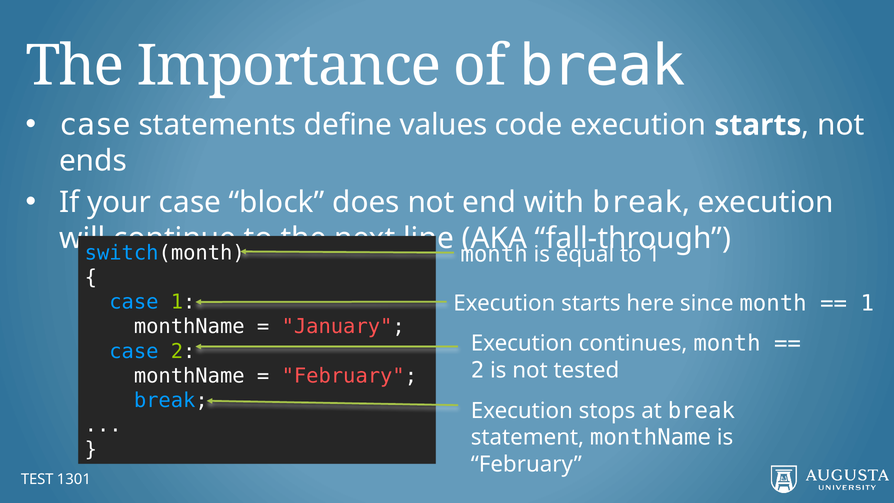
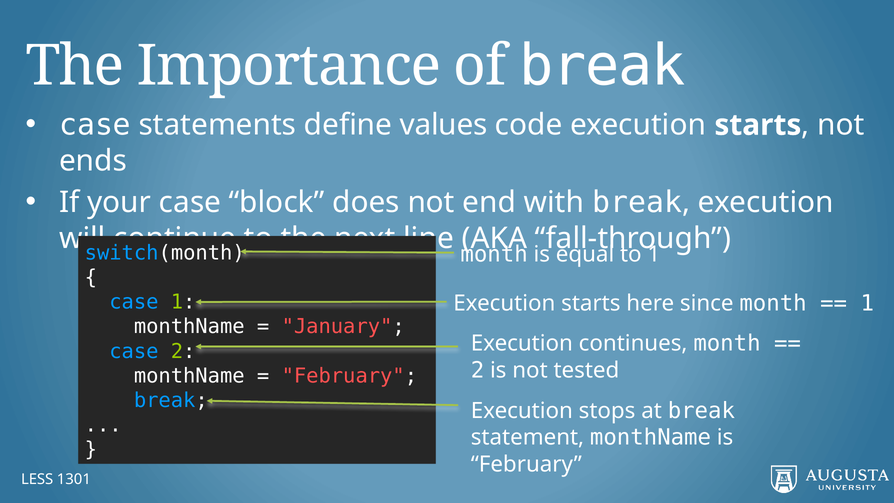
TEST: TEST -> LESS
